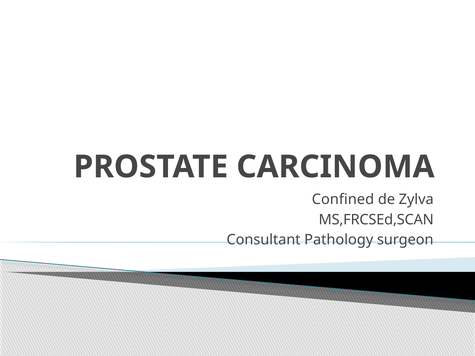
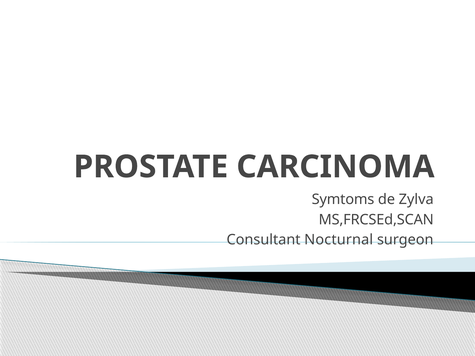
Confined: Confined -> Symtoms
Pathology: Pathology -> Nocturnal
